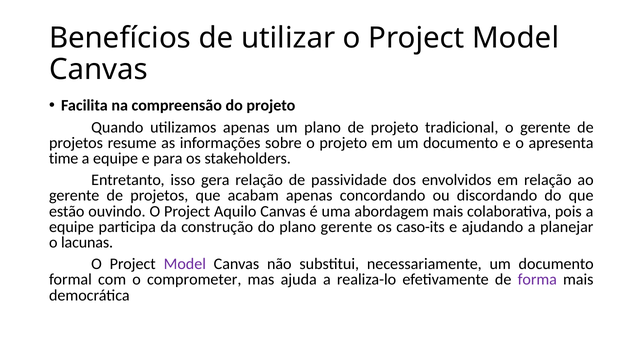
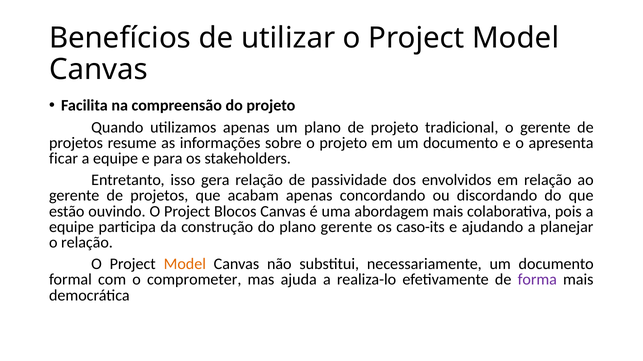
time: time -> ficar
Aquilo: Aquilo -> Blocos
o lacunas: lacunas -> relação
Model at (185, 265) colour: purple -> orange
